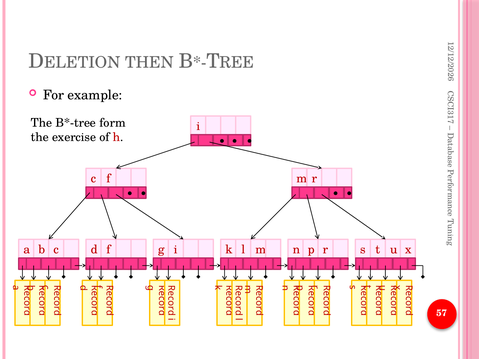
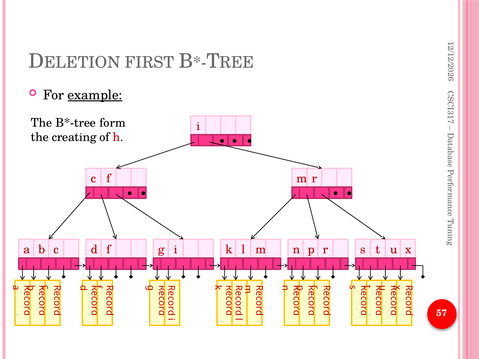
THEN: THEN -> FIRST
example underline: none -> present
exercise: exercise -> creating
